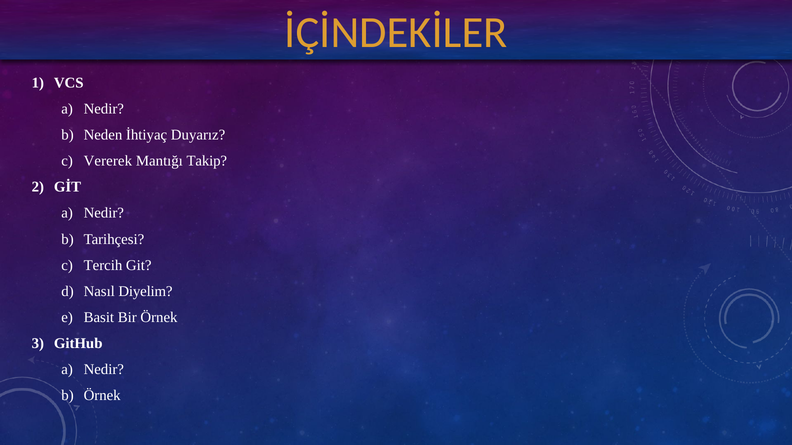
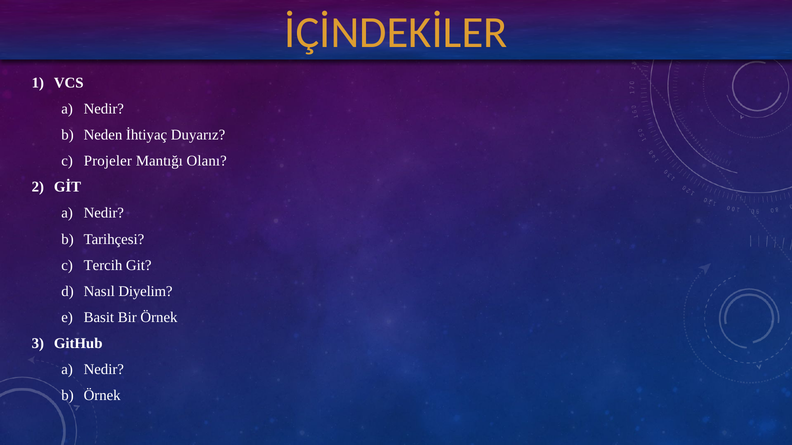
Vererek: Vererek -> Projeler
Takip: Takip -> Olanı
